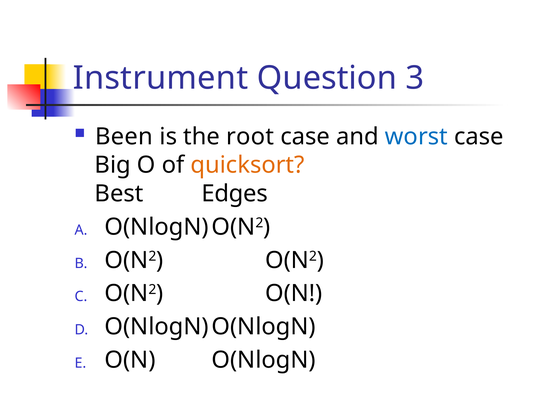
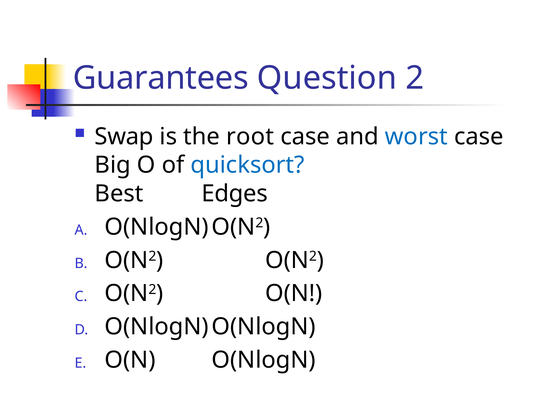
Instrument: Instrument -> Guarantees
3: 3 -> 2
Been: Been -> Swap
quicksort colour: orange -> blue
